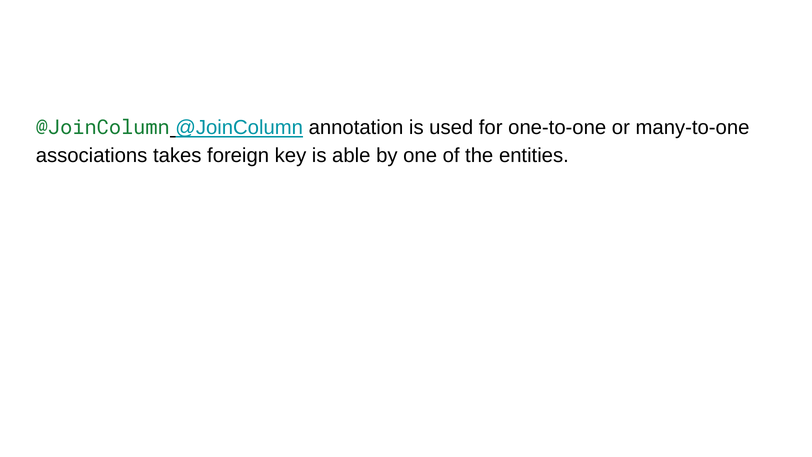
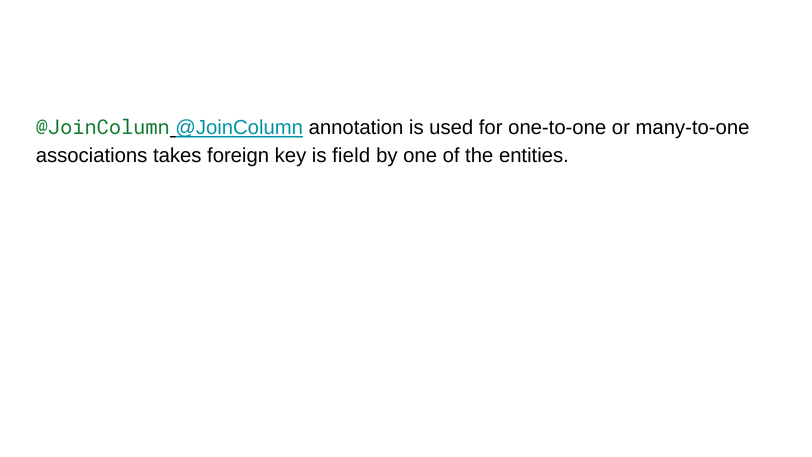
able: able -> field
